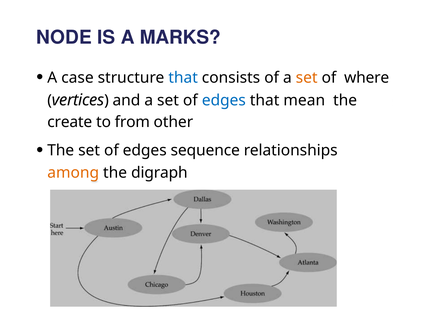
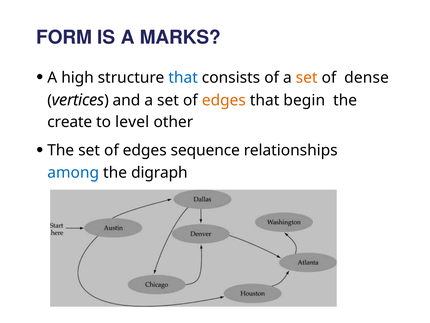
NODE: NODE -> FORM
case: case -> high
where: where -> dense
edges at (224, 100) colour: blue -> orange
mean: mean -> begin
from: from -> level
among colour: orange -> blue
